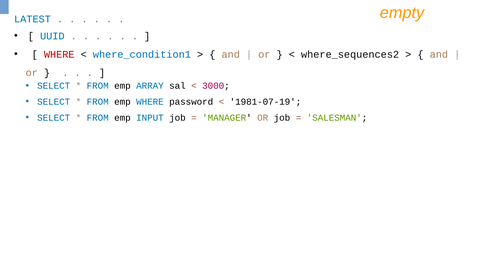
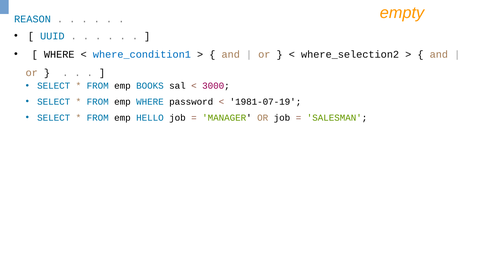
LATEST: LATEST -> REASON
WHERE at (59, 55) colour: red -> black
where_sequences2: where_sequences2 -> where_selection2
ARRAY: ARRAY -> BOOKS
INPUT: INPUT -> HELLO
